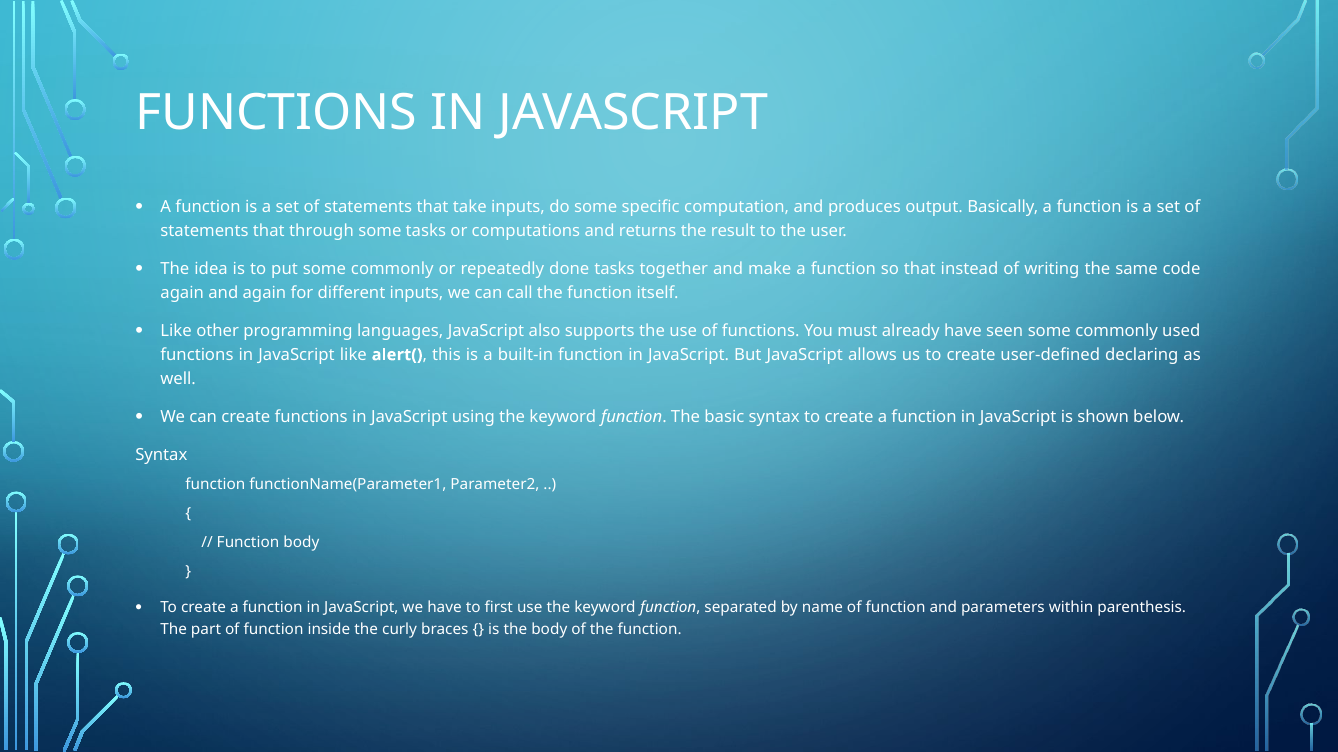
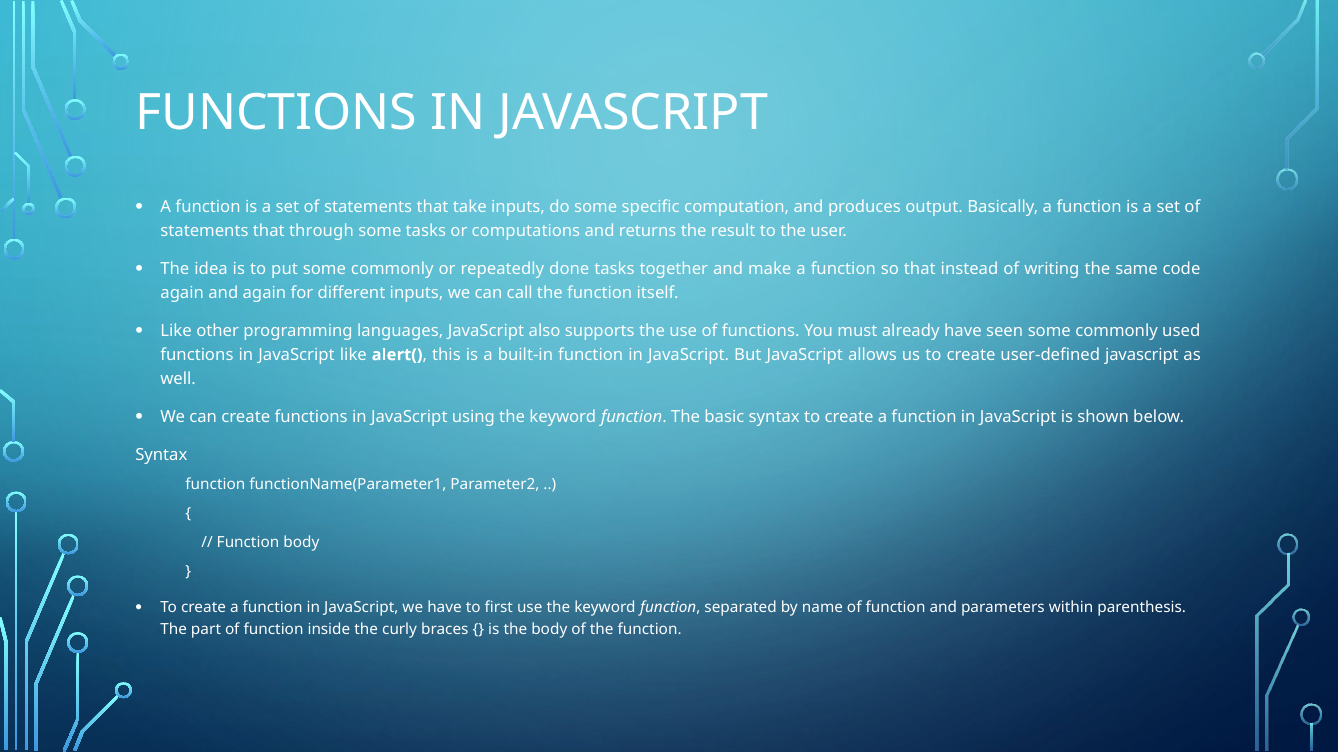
user-defined declaring: declaring -> javascript
